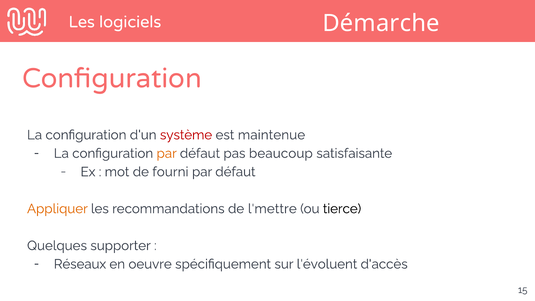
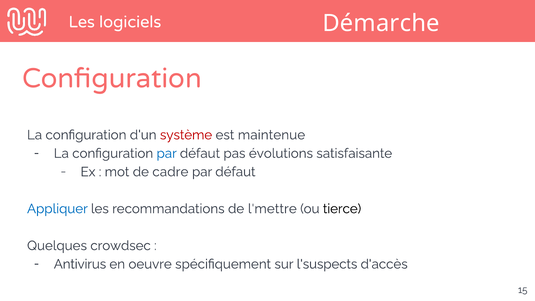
par at (167, 153) colour: orange -> blue
beaucoup: beaucoup -> évolutions
fourni: fourni -> cadre
Appliquer colour: orange -> blue
supporter: supporter -> crowdsec
Réseaux: Réseaux -> Antivirus
l'évoluent: l'évoluent -> l'suspects
